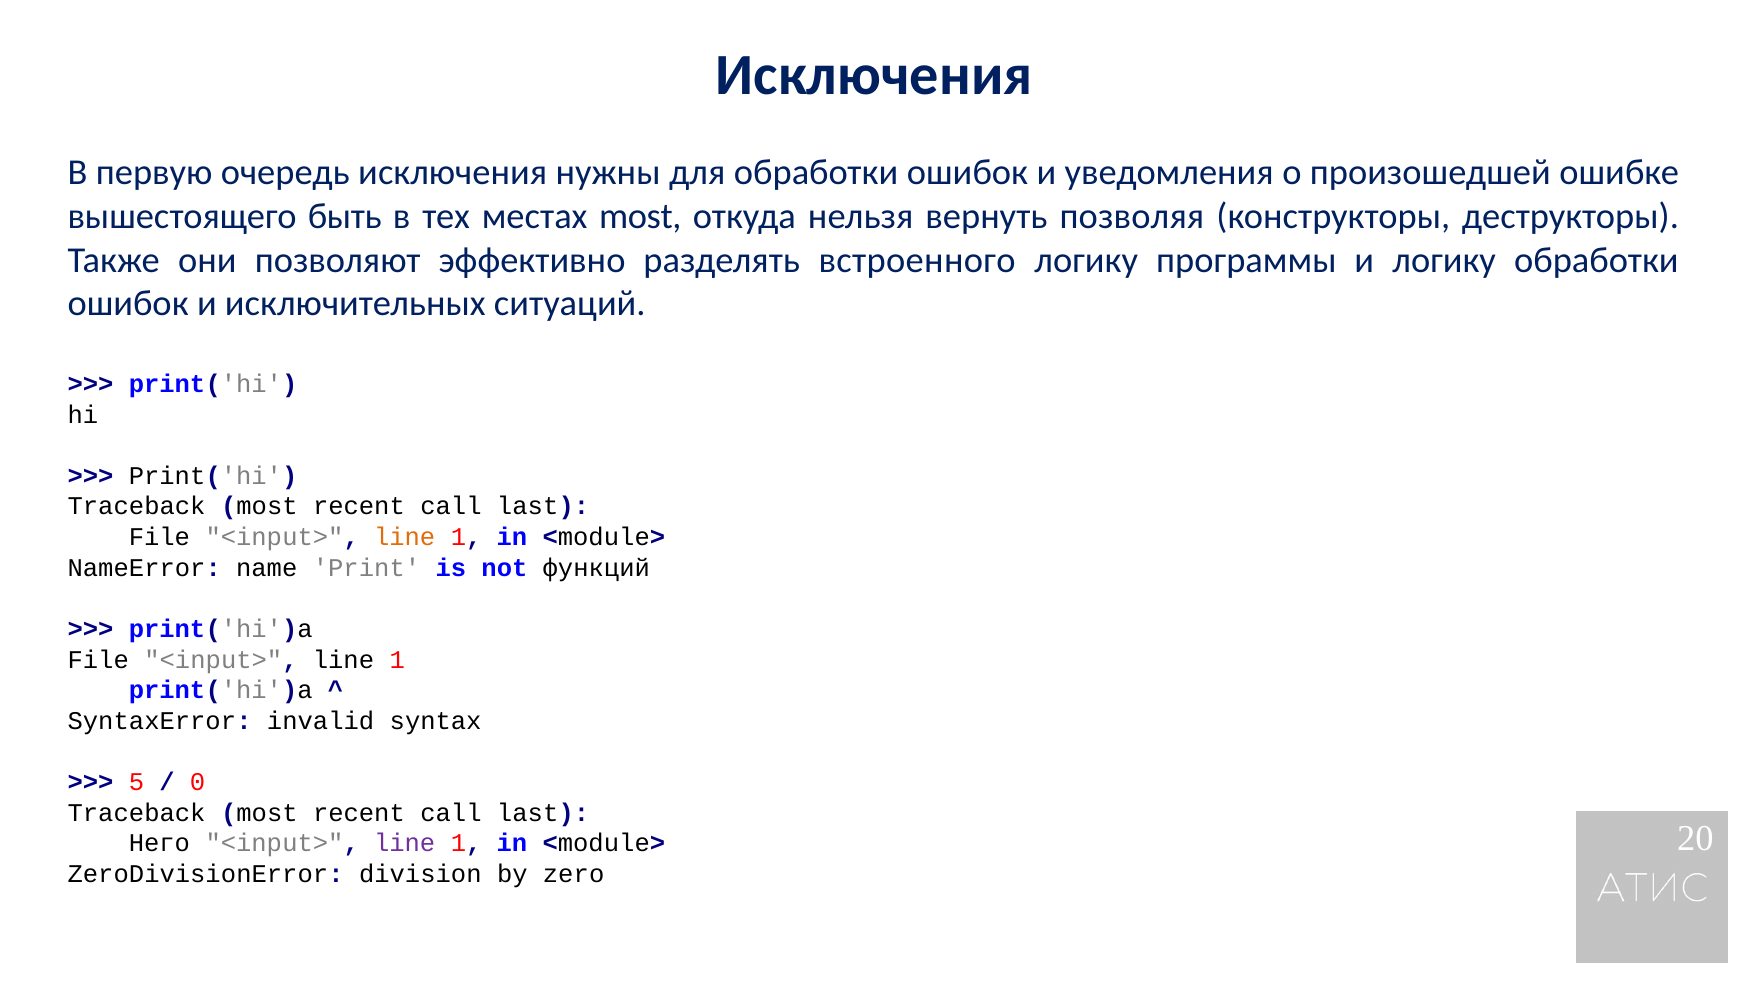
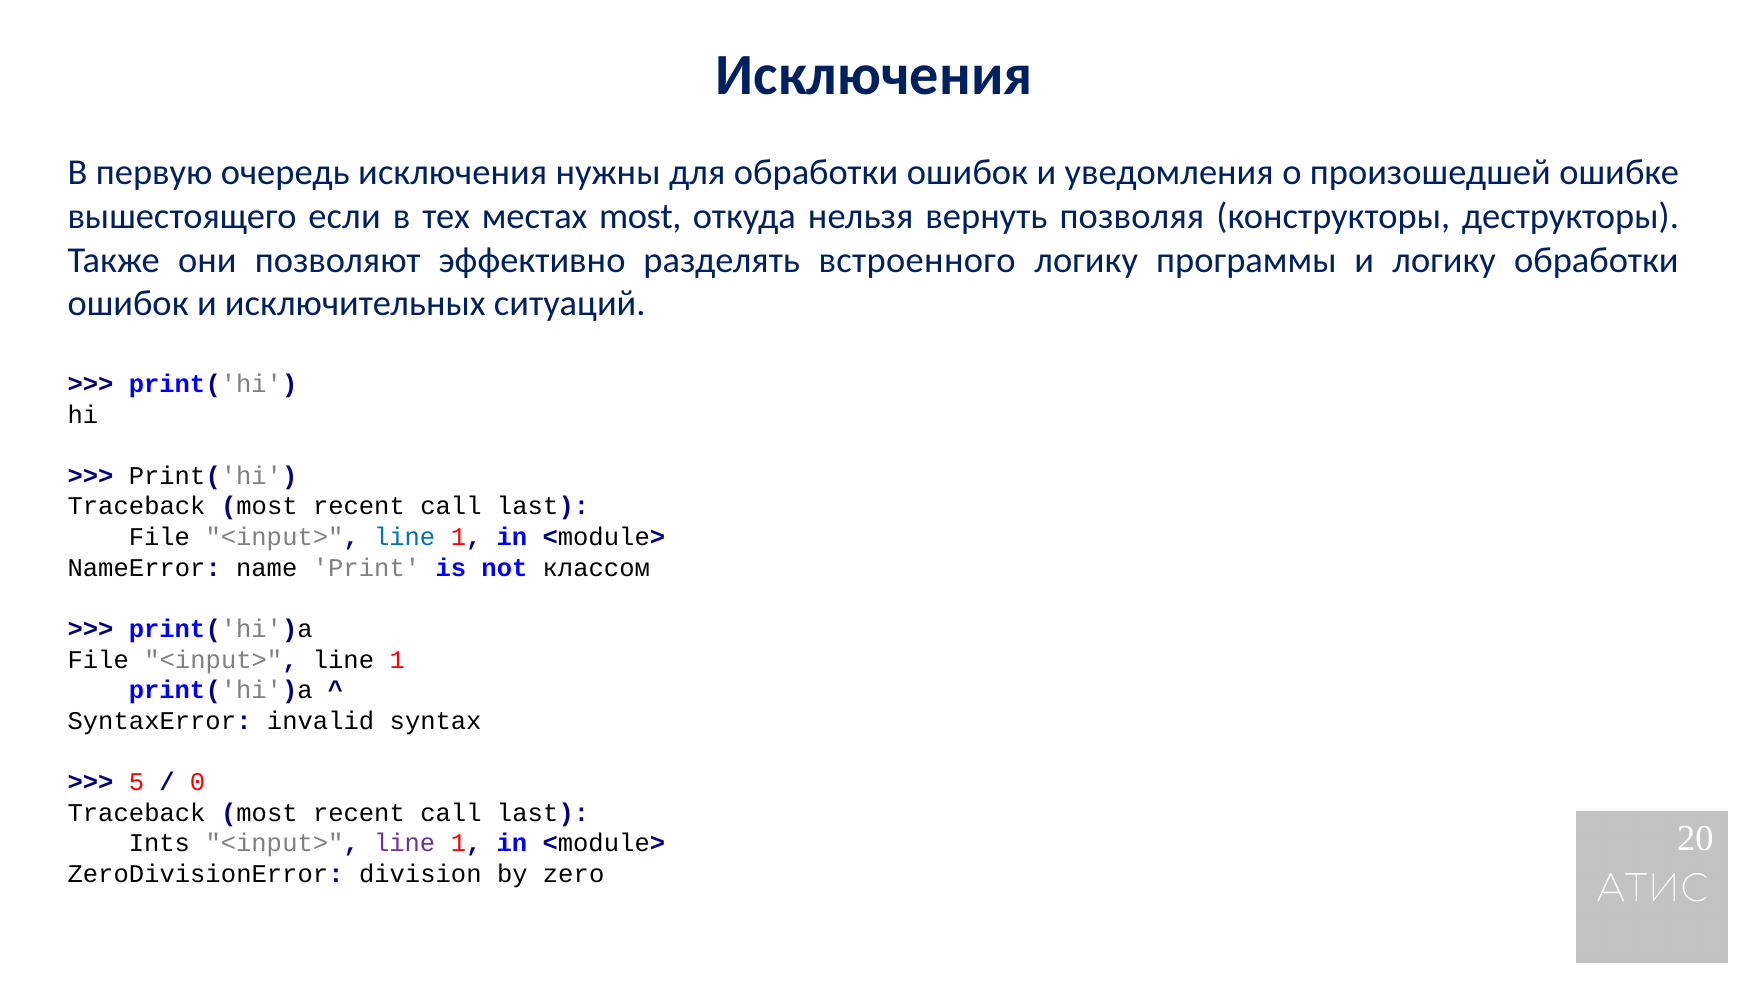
быть: быть -> если
line at (405, 537) colour: orange -> blue
функций: функций -> классом
Него: Него -> Ints
